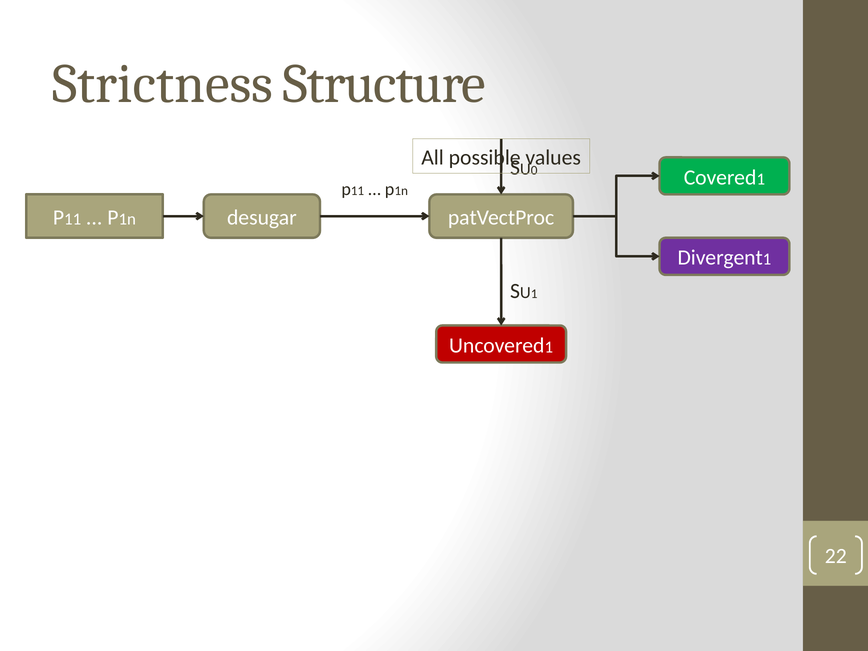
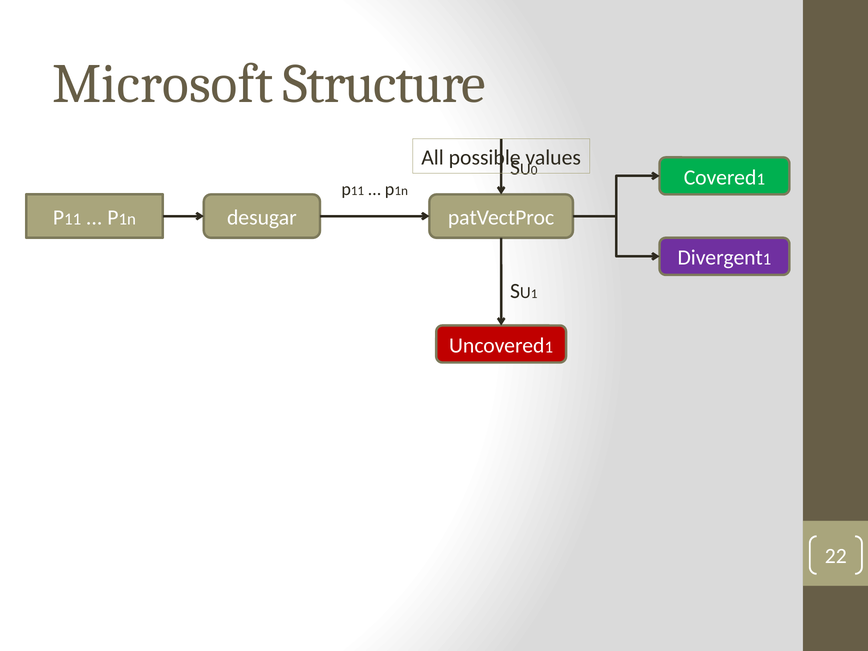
Strictness: Strictness -> Microsoft
